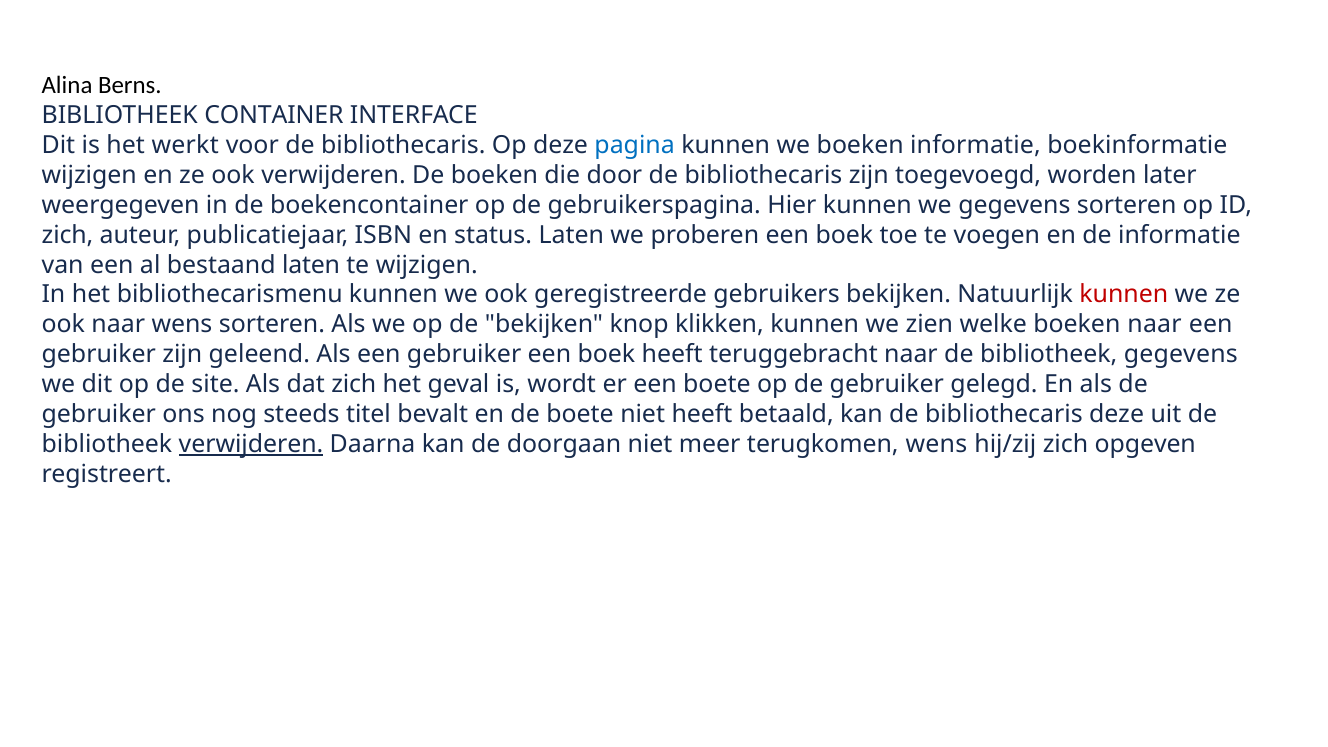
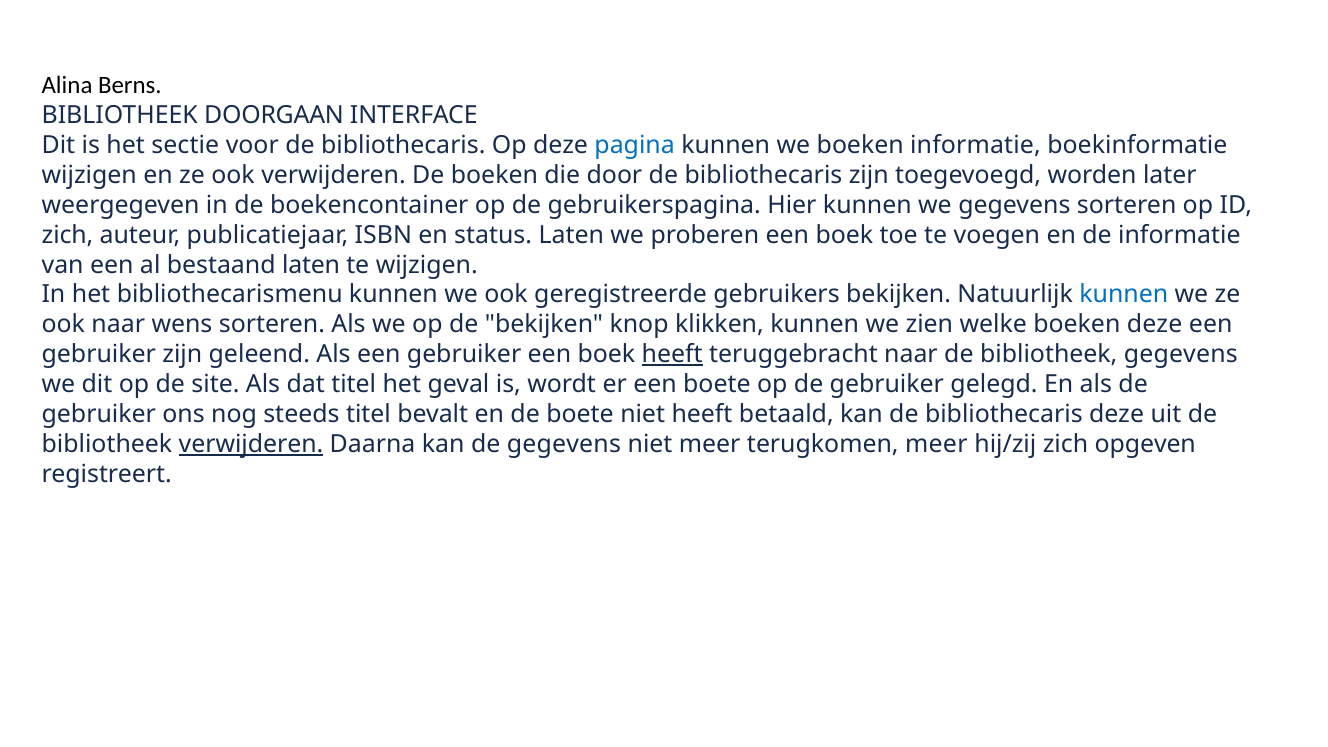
CONTAINER: CONTAINER -> DOORGAAN
werkt: werkt -> sectie
kunnen at (1124, 295) colour: red -> blue
boeken naar: naar -> deze
heeft at (672, 354) underline: none -> present
dat zich: zich -> titel
de doorgaan: doorgaan -> gegevens
terugkomen wens: wens -> meer
